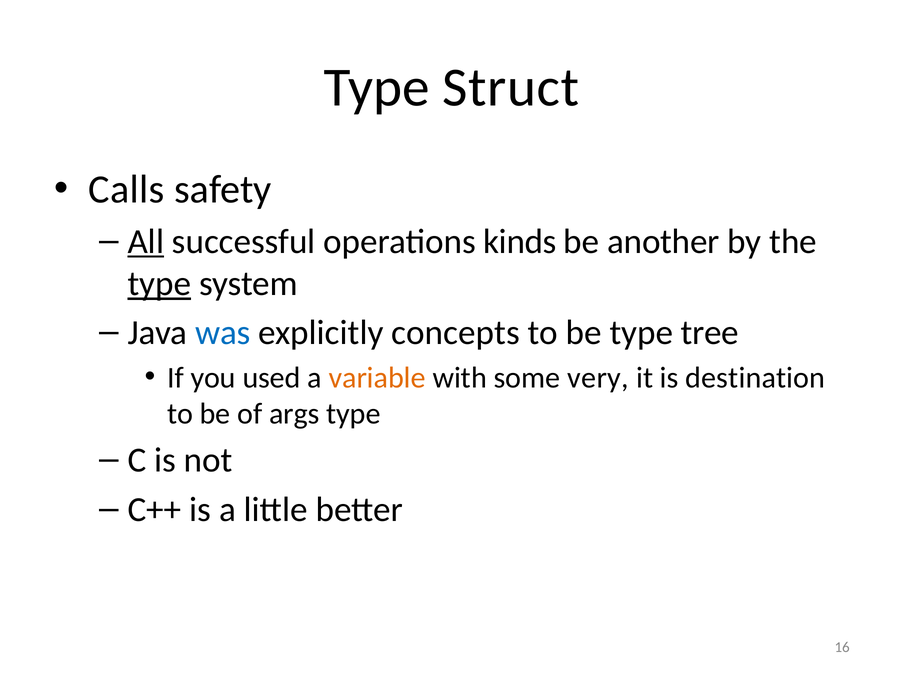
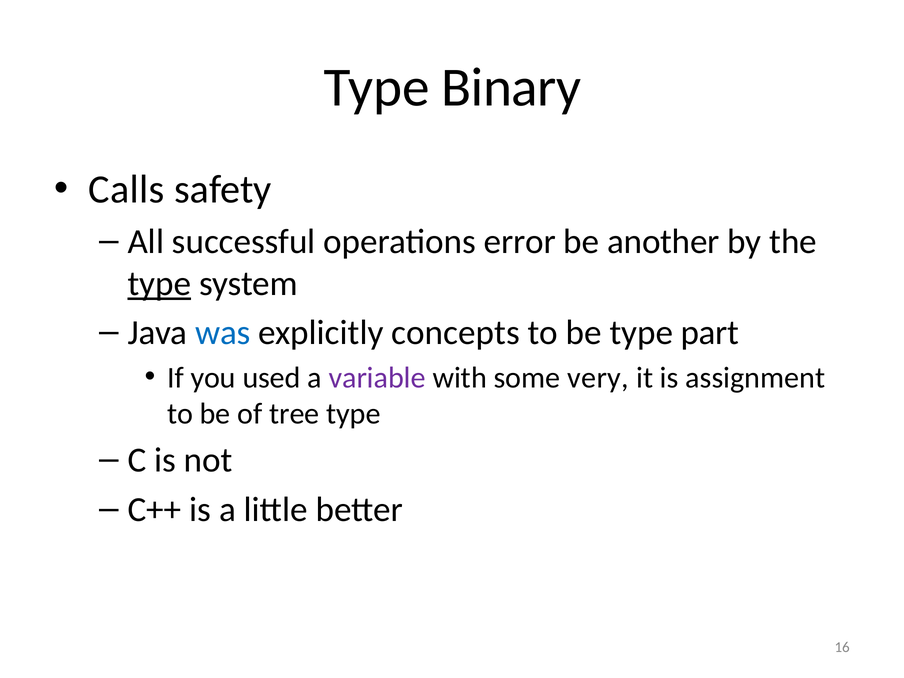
Struct: Struct -> Binary
All underline: present -> none
kinds: kinds -> error
tree: tree -> part
variable colour: orange -> purple
destination: destination -> assignment
args: args -> tree
